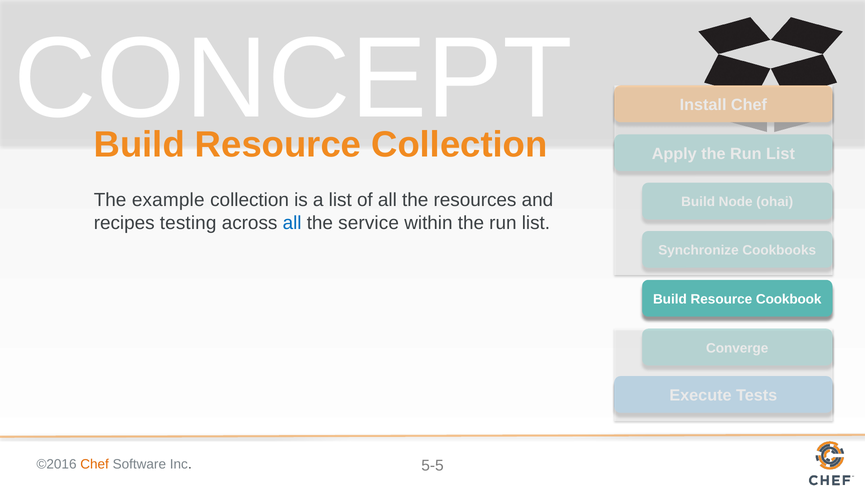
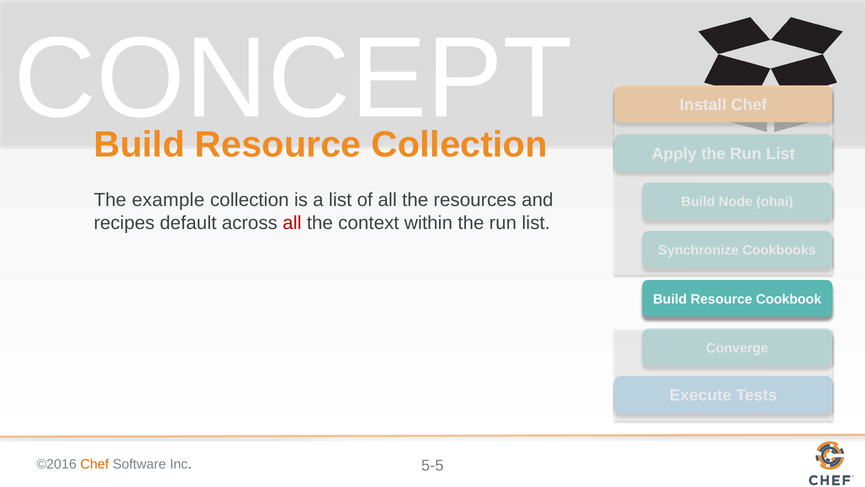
testing: testing -> default
all at (292, 223) colour: blue -> red
service: service -> context
